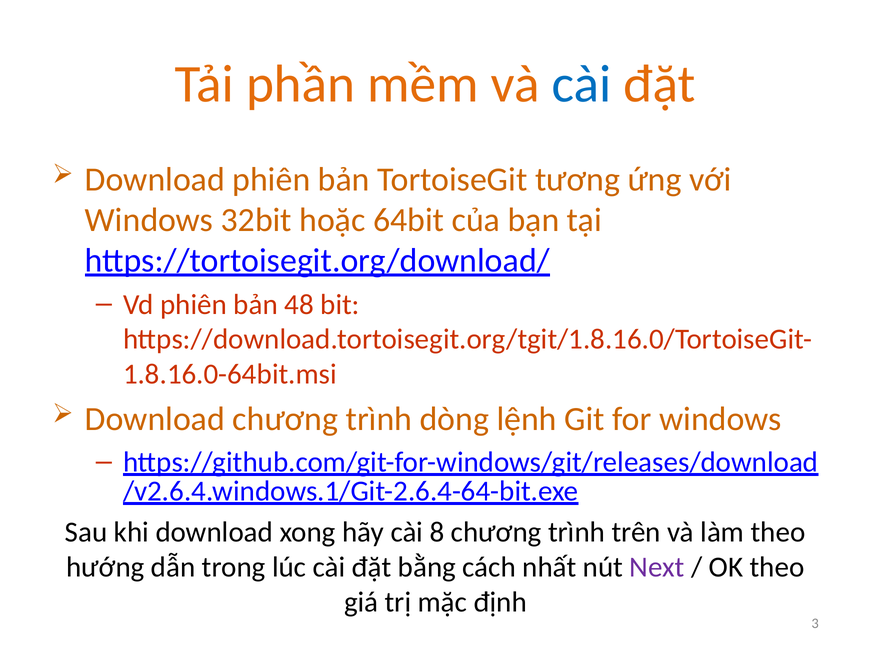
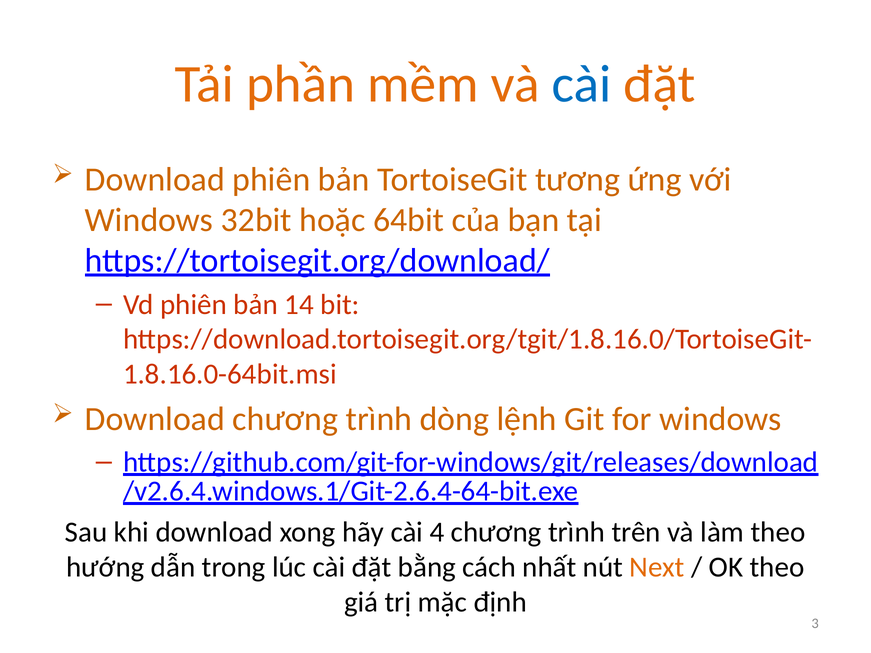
48: 48 -> 14
8: 8 -> 4
Next colour: purple -> orange
